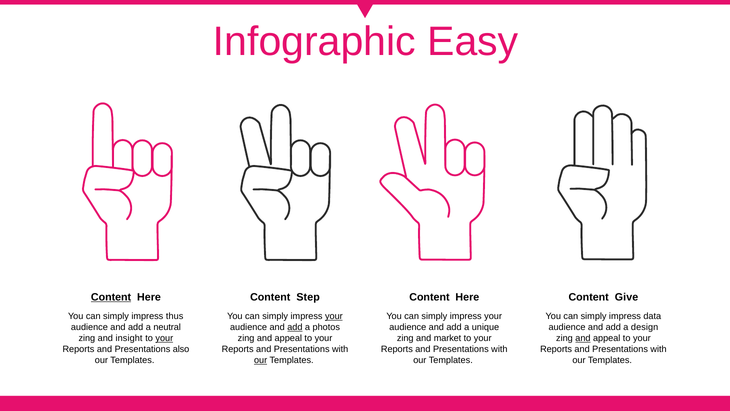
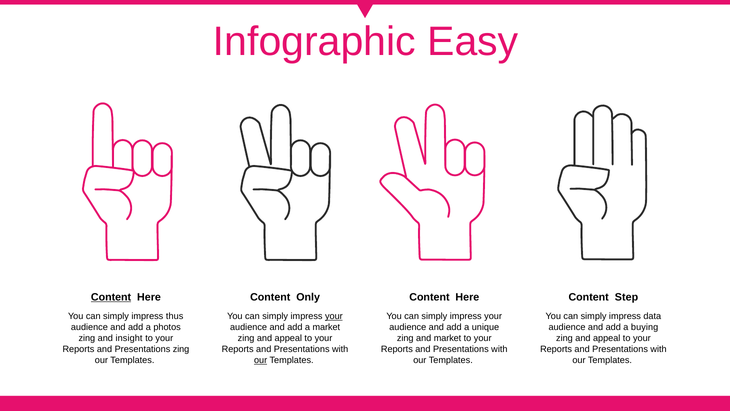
Step: Step -> Only
Give: Give -> Step
neutral: neutral -> photos
add at (295, 327) underline: present -> none
a photos: photos -> market
design: design -> buying
your at (164, 338) underline: present -> none
and at (583, 338) underline: present -> none
Presentations also: also -> zing
